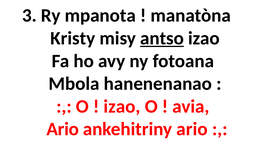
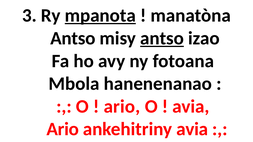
mpanota underline: none -> present
Kristy at (73, 38): Kristy -> Antso
izao at (122, 107): izao -> ario
ankehitriny ario: ario -> avia
